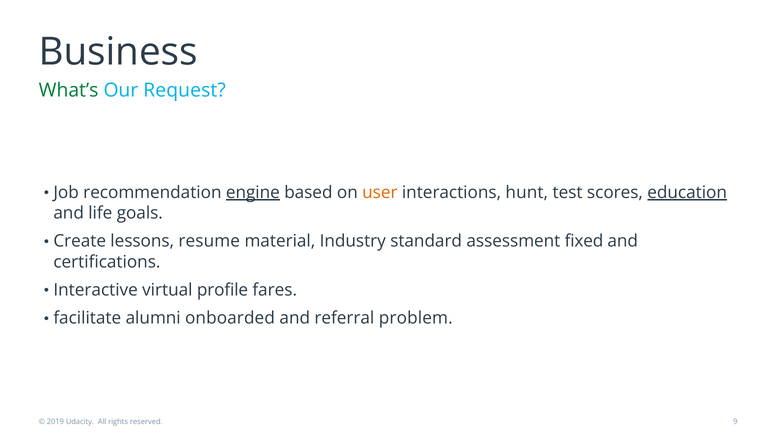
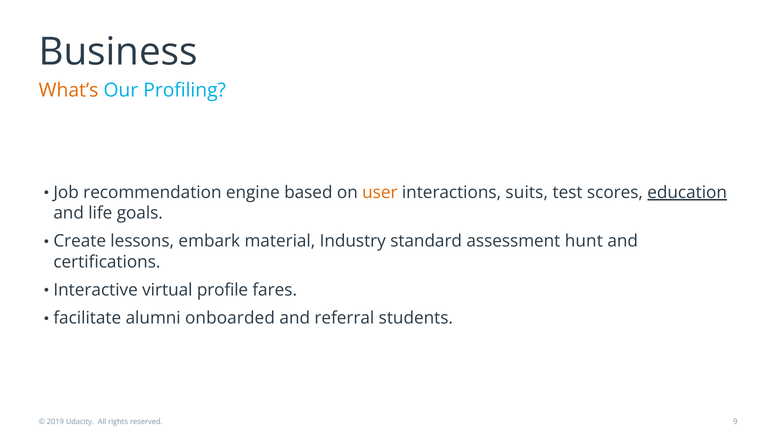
What’s colour: green -> orange
Request: Request -> Profiling
engine underline: present -> none
hunt: hunt -> suits
resume: resume -> embark
fixed: fixed -> hunt
problem: problem -> students
